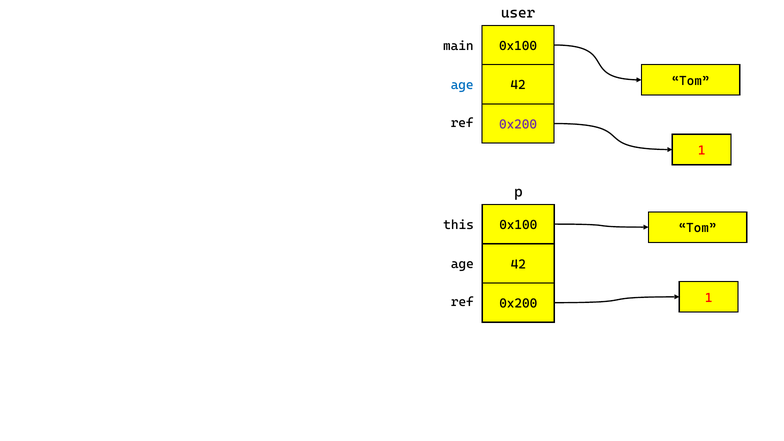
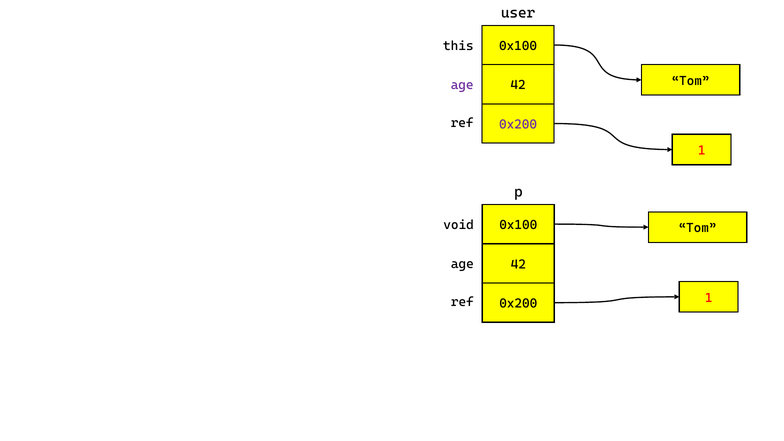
main: main -> this
age at (462, 85) colour: blue -> purple
this: this -> void
